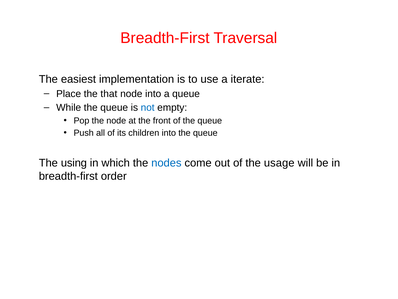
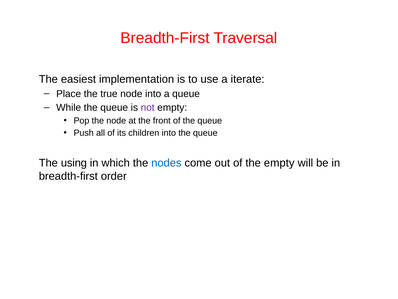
that: that -> true
not colour: blue -> purple
the usage: usage -> empty
